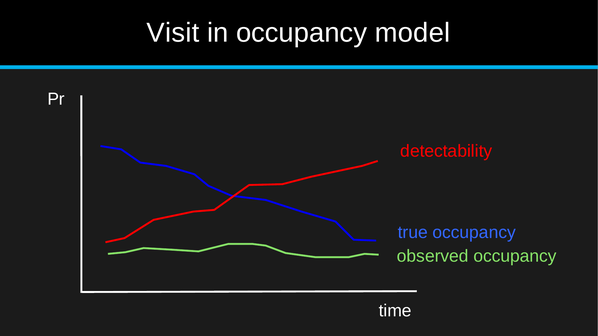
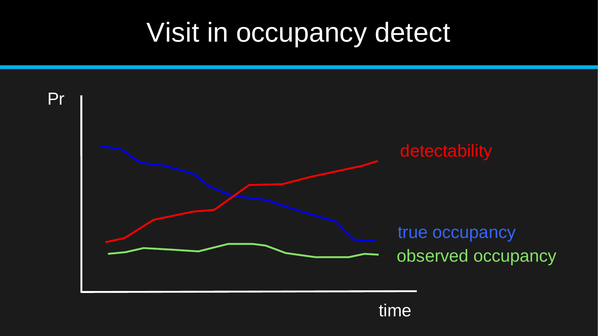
model: model -> detect
